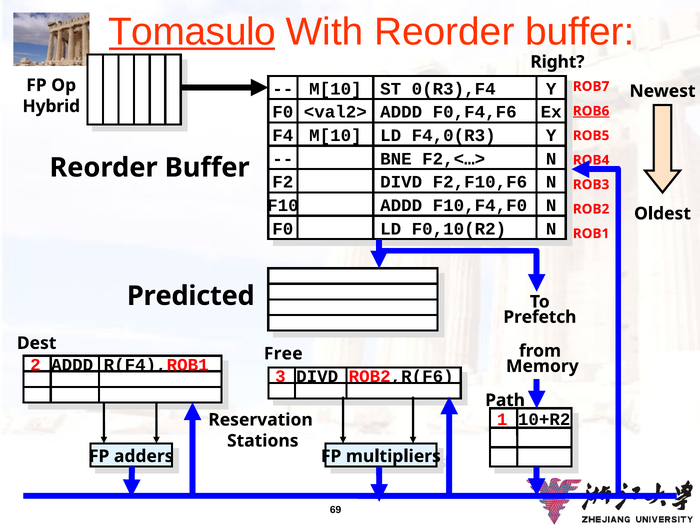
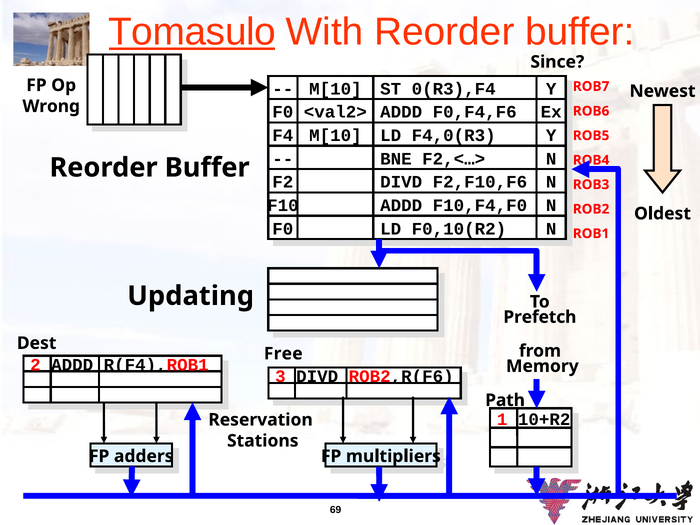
Right: Right -> Since
Hybrid: Hybrid -> Wrong
ROB6 underline: present -> none
Predicted: Predicted -> Updating
